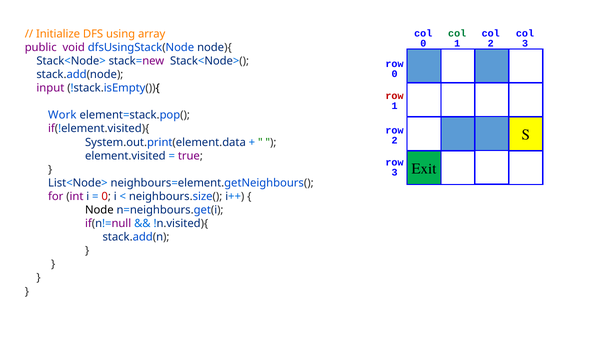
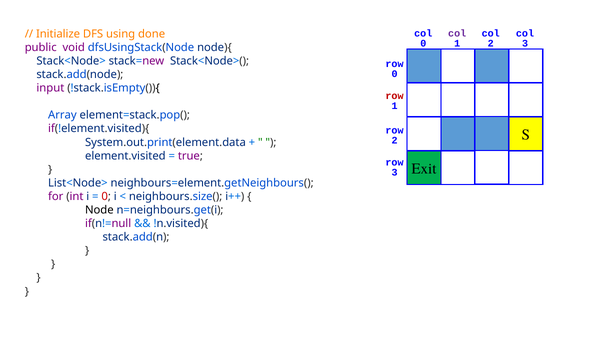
col at (457, 33) colour: green -> purple
array: array -> done
Work: Work -> Array
